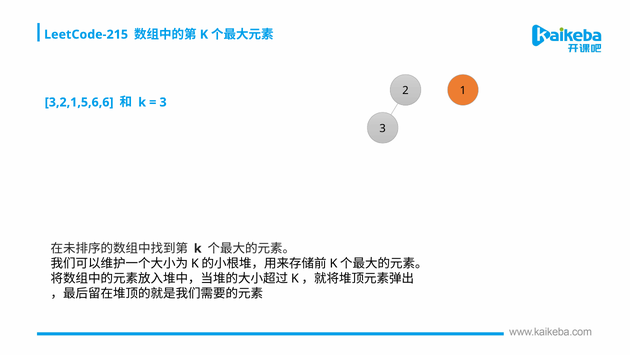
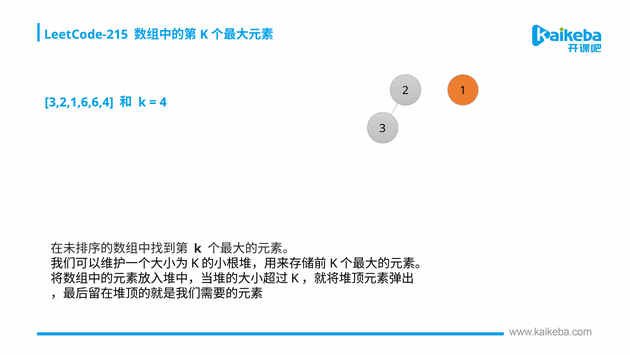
3,2,1,5,6,6: 3,2,1,5,6,6 -> 3,2,1,6,6,4
3 at (163, 102): 3 -> 4
